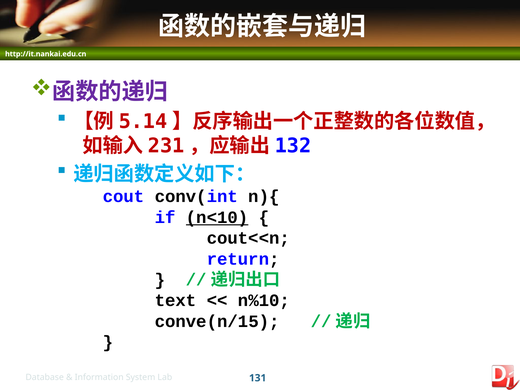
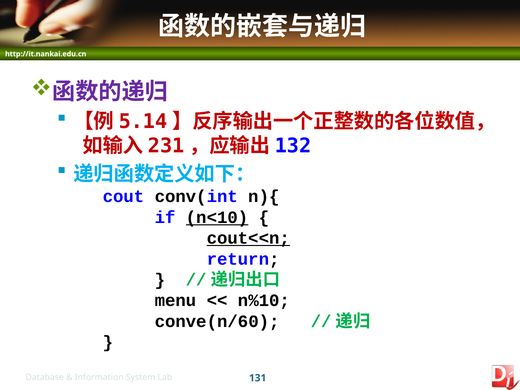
cout<<n underline: none -> present
text: text -> menu
conve(n/15: conve(n/15 -> conve(n/60
